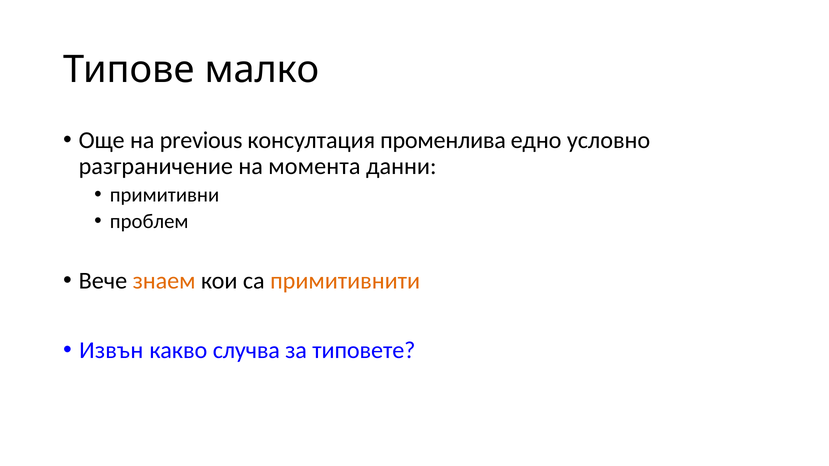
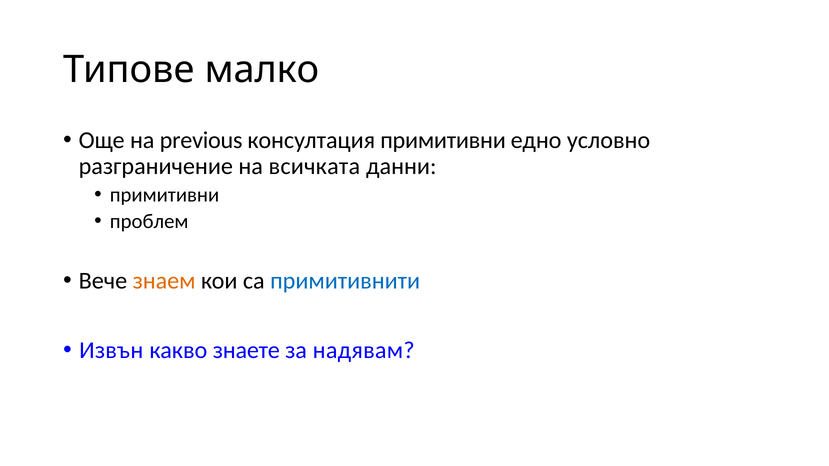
консултация променлива: променлива -> примитивни
момента: момента -> всичката
примитивнити colour: orange -> blue
случва: случва -> знаете
типовете: типовете -> надявам
